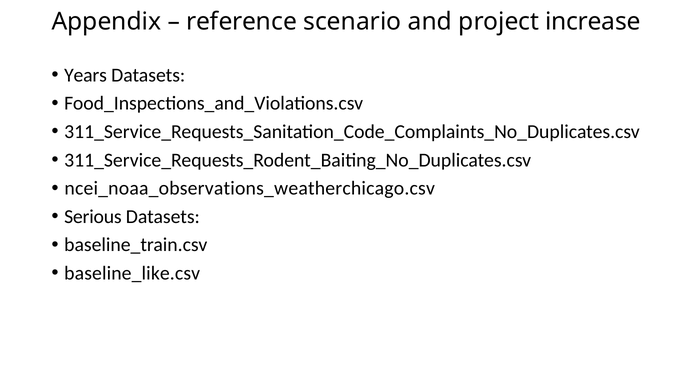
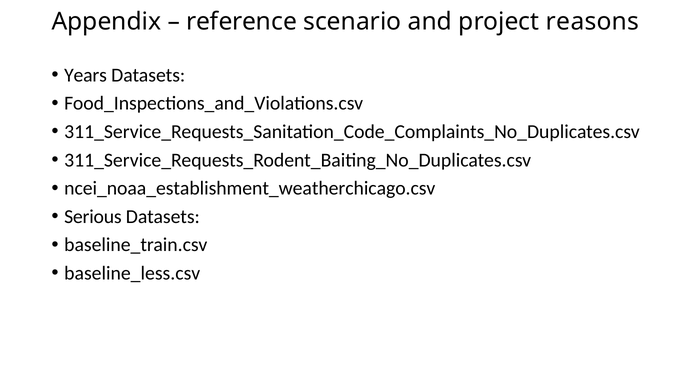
increase: increase -> reasons
ncei_noaa_observations_weatherchicago.csv: ncei_noaa_observations_weatherchicago.csv -> ncei_noaa_establishment_weatherchicago.csv
baseline_like.csv: baseline_like.csv -> baseline_less.csv
